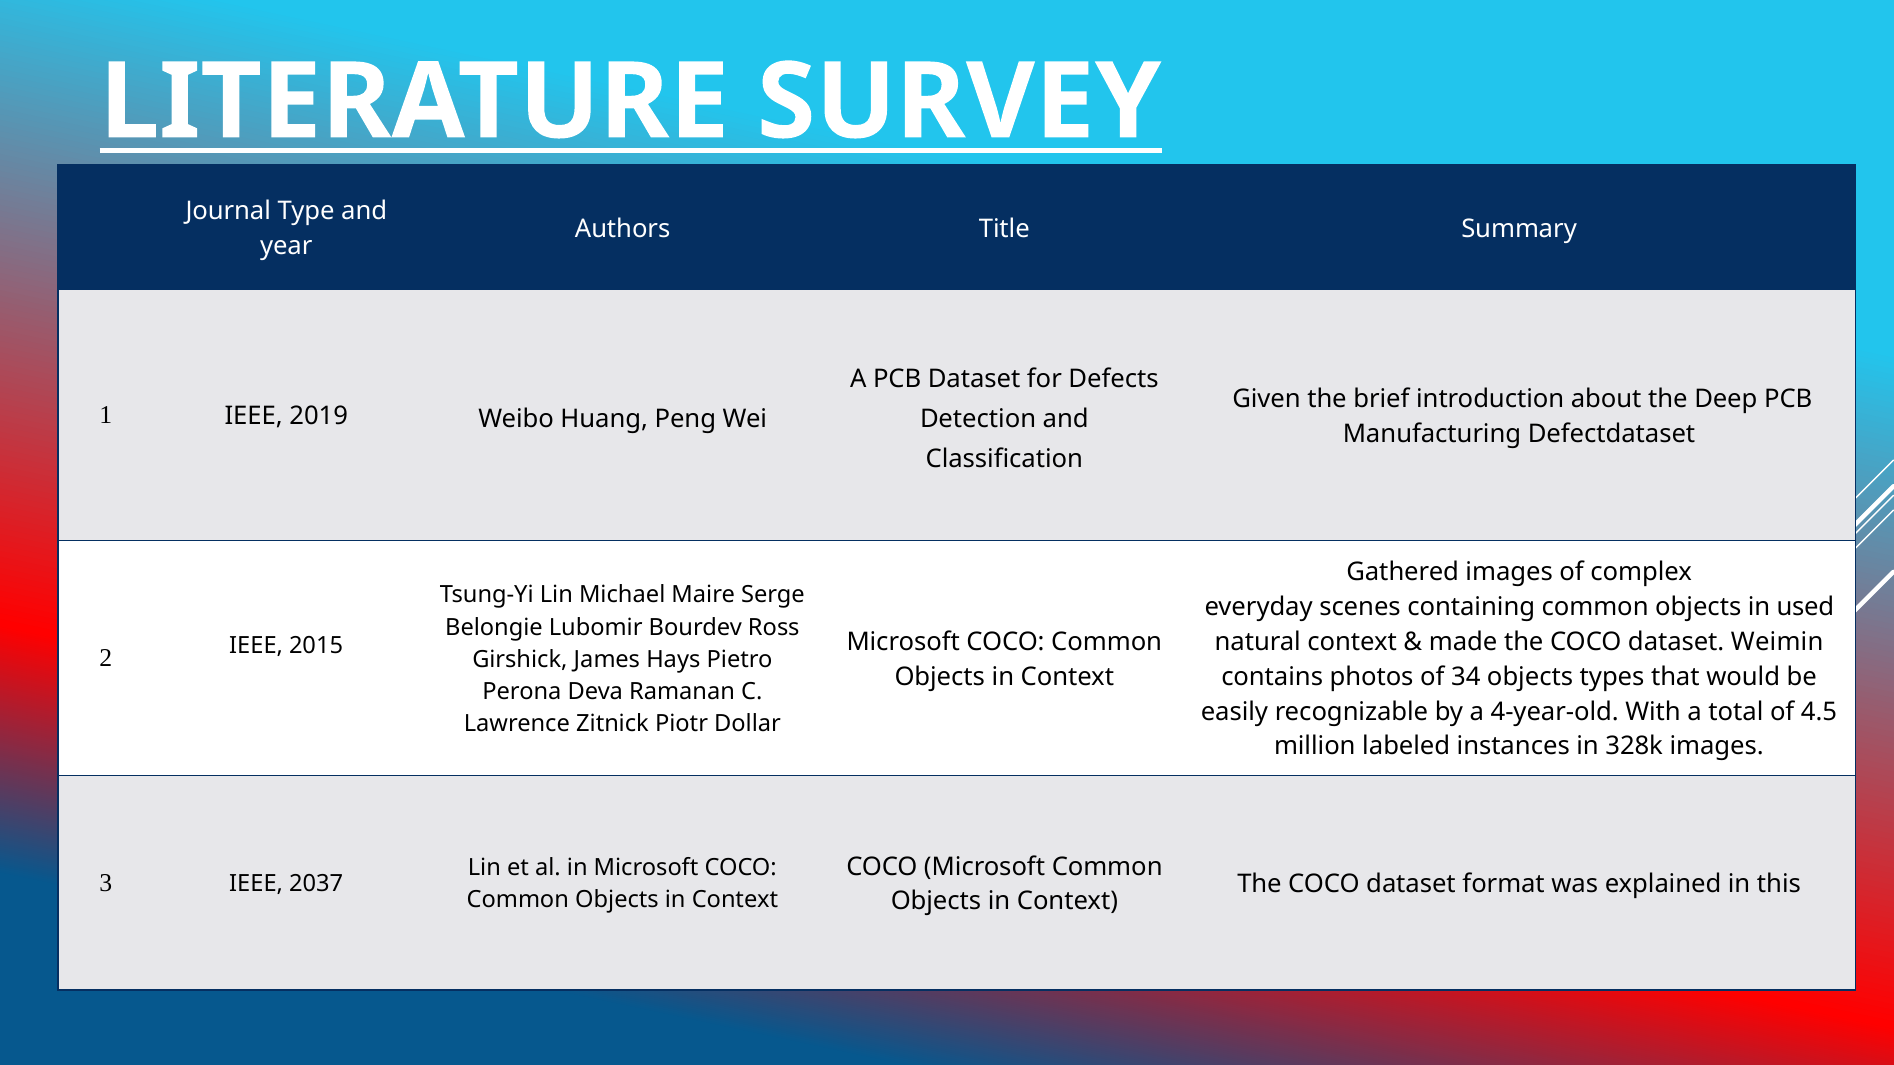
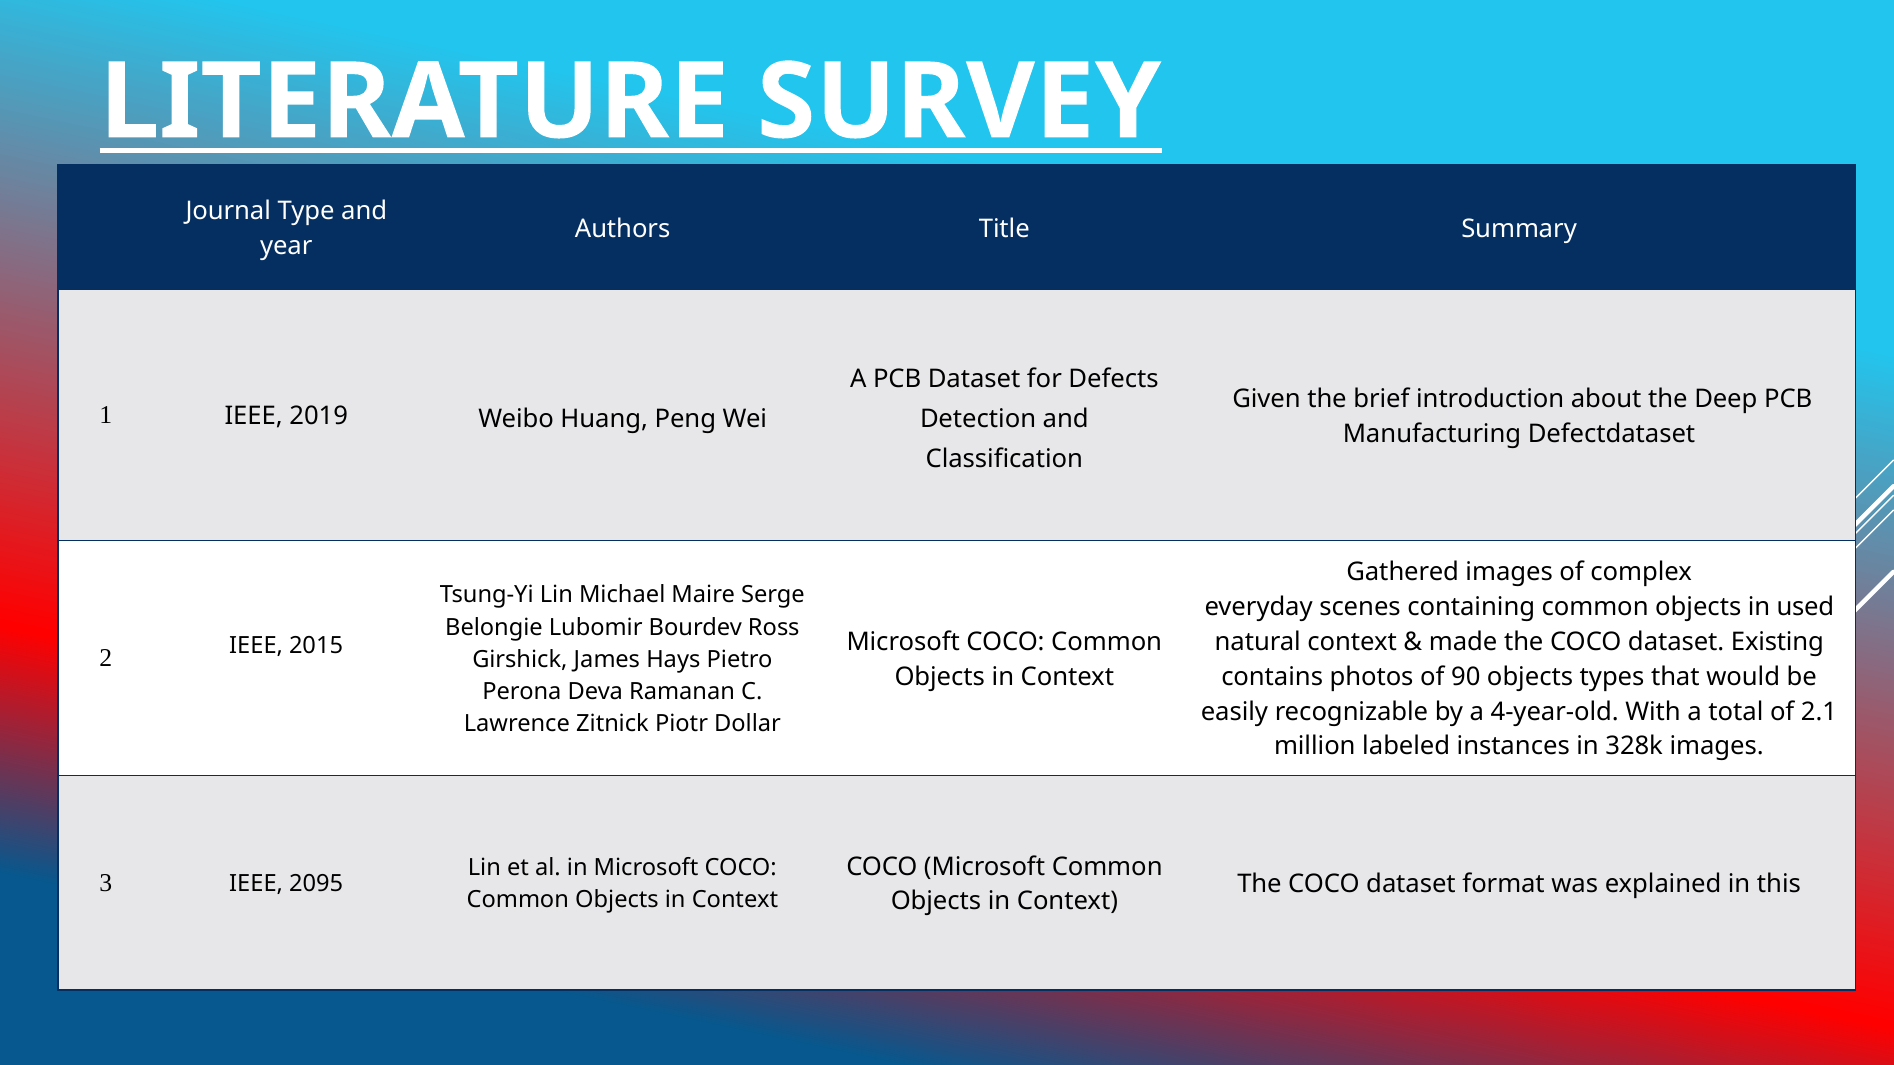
Weimin: Weimin -> Existing
34: 34 -> 90
4.5: 4.5 -> 2.1
2037: 2037 -> 2095
